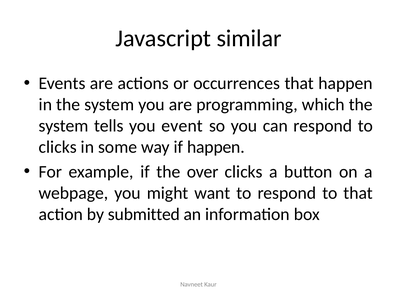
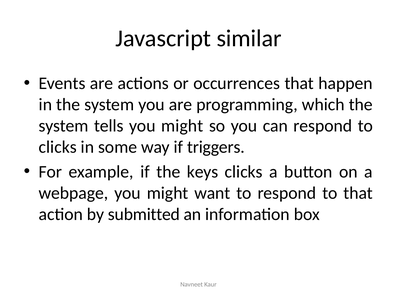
tells you event: event -> might
if happen: happen -> triggers
over: over -> keys
